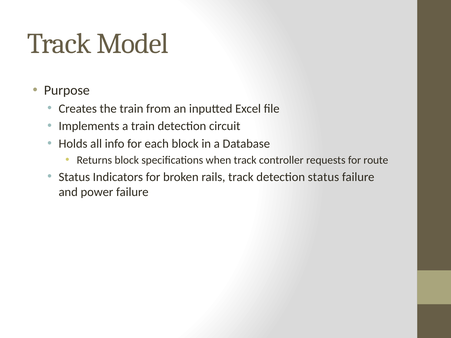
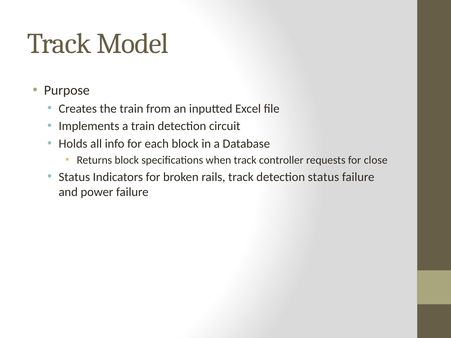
route: route -> close
